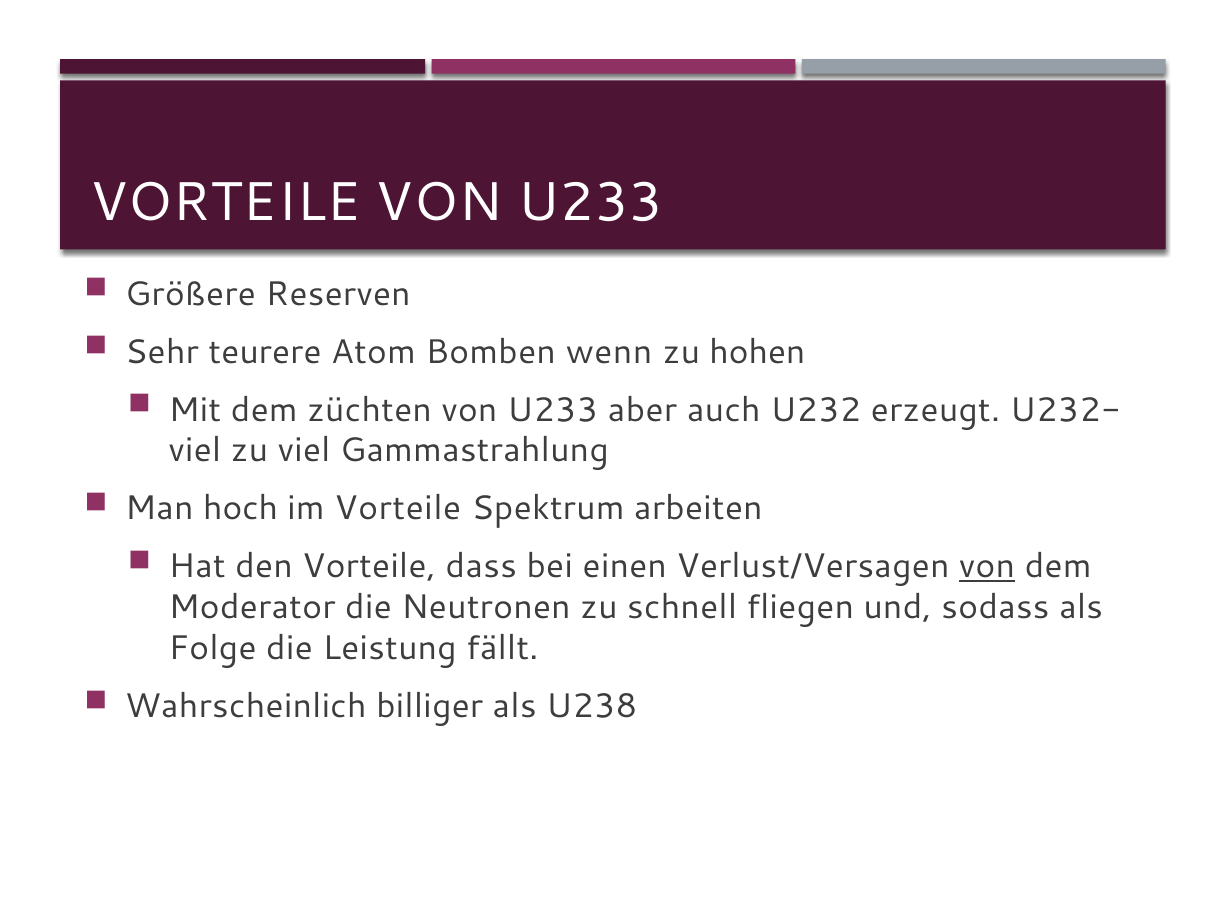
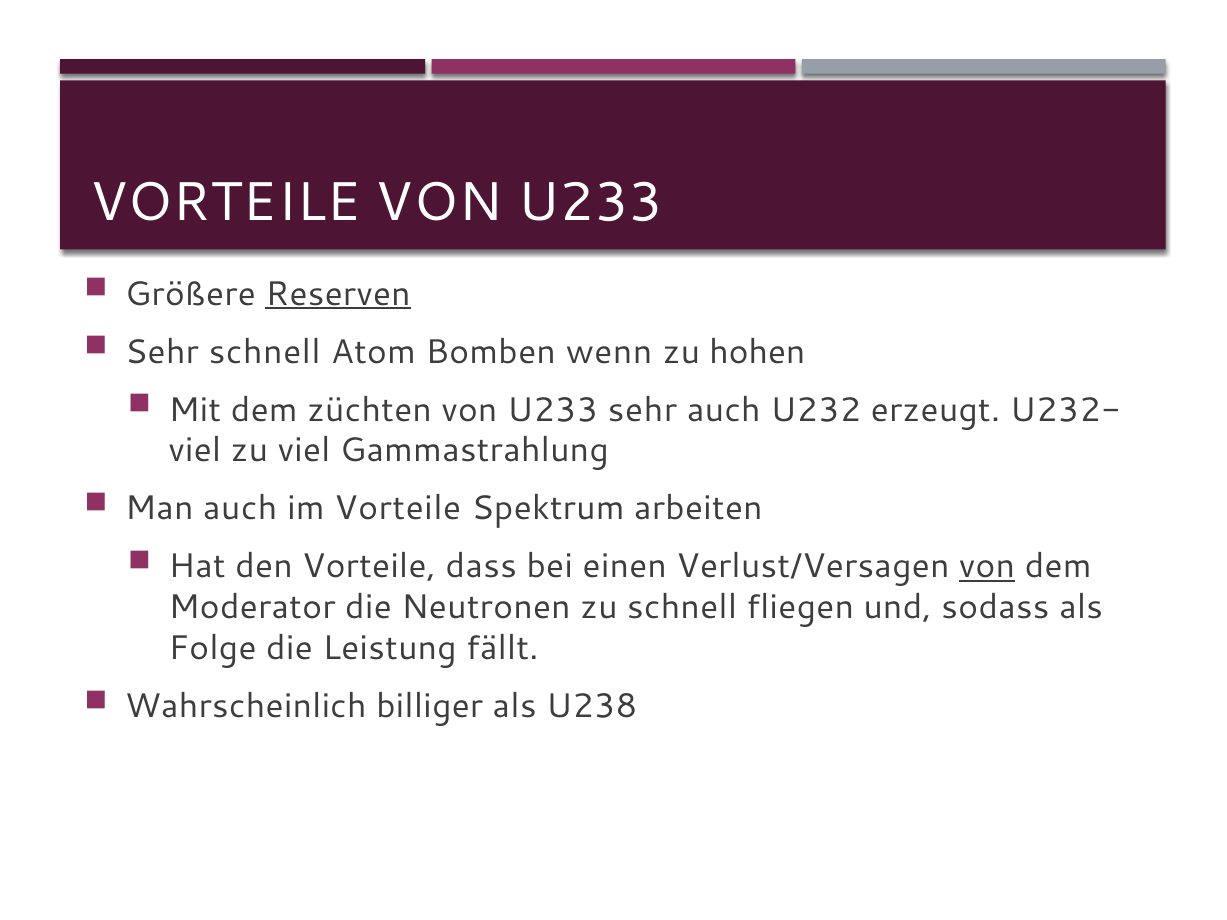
Reserven underline: none -> present
Sehr teurere: teurere -> schnell
U233 aber: aber -> sehr
Man hoch: hoch -> auch
